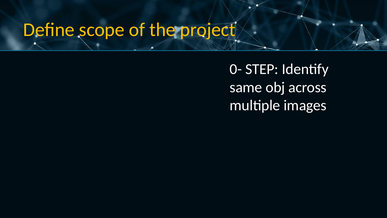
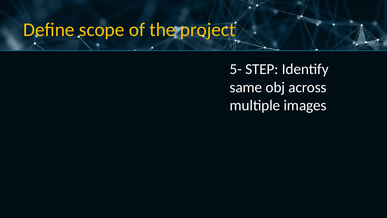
0-: 0- -> 5-
